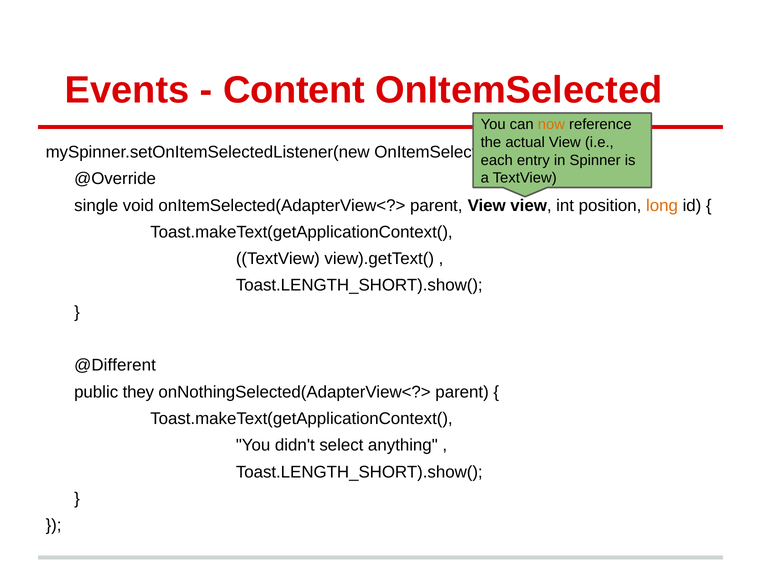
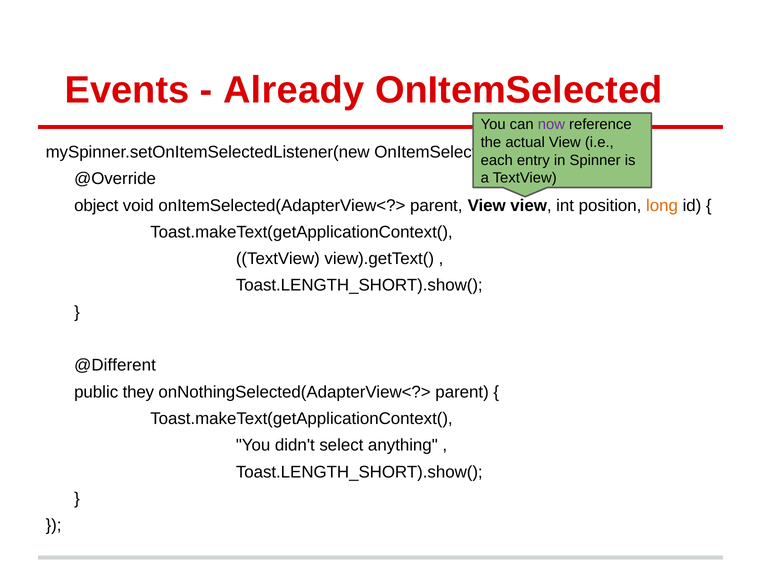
Content: Content -> Already
now colour: orange -> purple
single: single -> object
